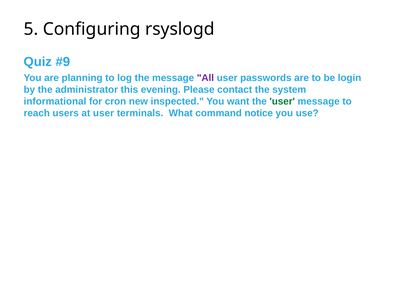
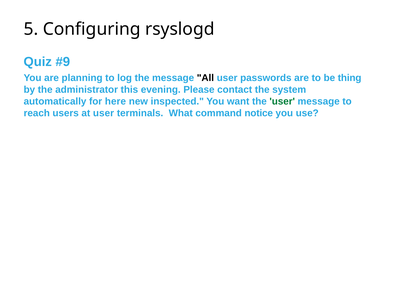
All colour: purple -> black
login: login -> thing
informational: informational -> automatically
cron: cron -> here
